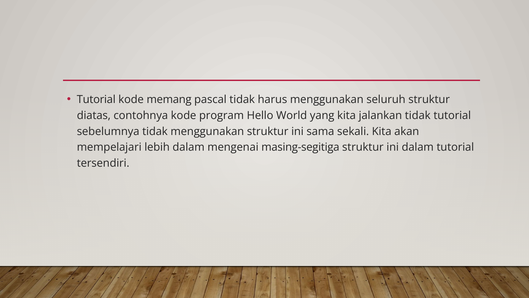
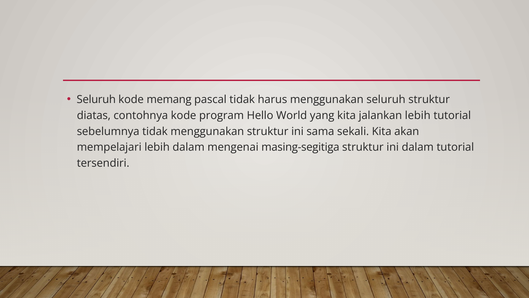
Tutorial at (96, 99): Tutorial -> Seluruh
jalankan tidak: tidak -> lebih
